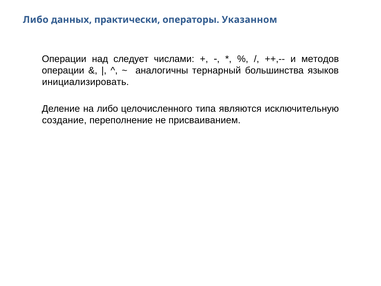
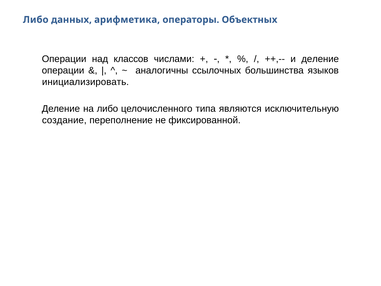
практически: практически -> арифметика
Указанном: Указанном -> Объектных
следует: следует -> классов
и методов: методов -> деление
тернарный: тернарный -> ссылочных
присваиванием: присваиванием -> фиксированной
